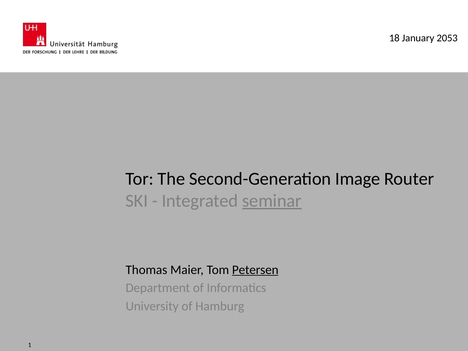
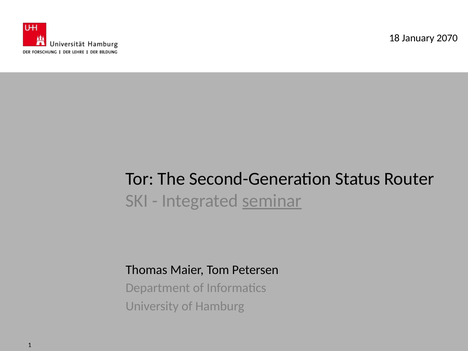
2053: 2053 -> 2070
Image: Image -> Status
Petersen underline: present -> none
